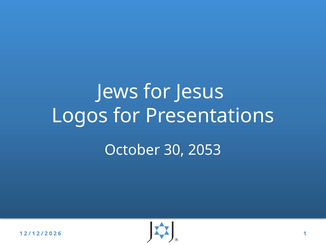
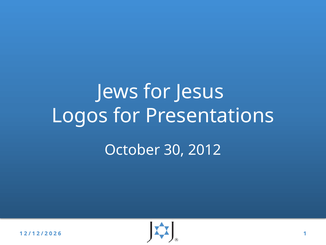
2053: 2053 -> 2012
